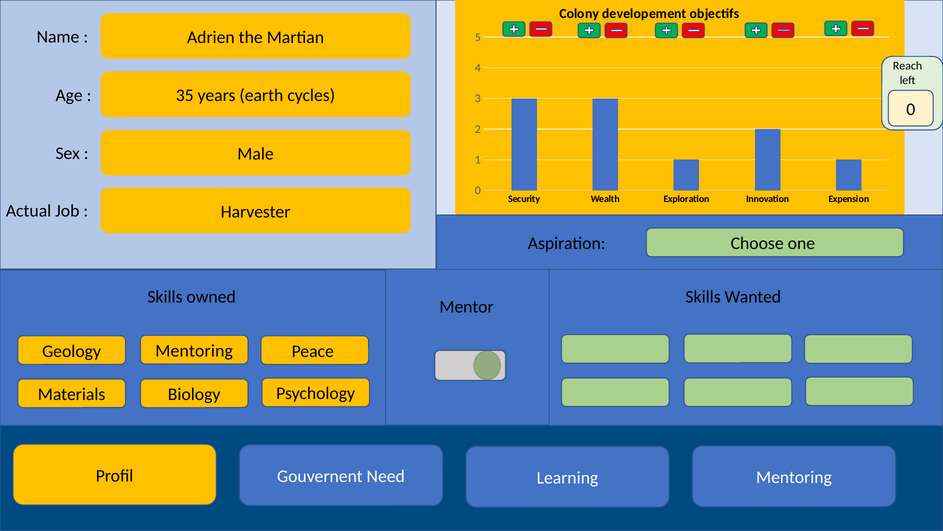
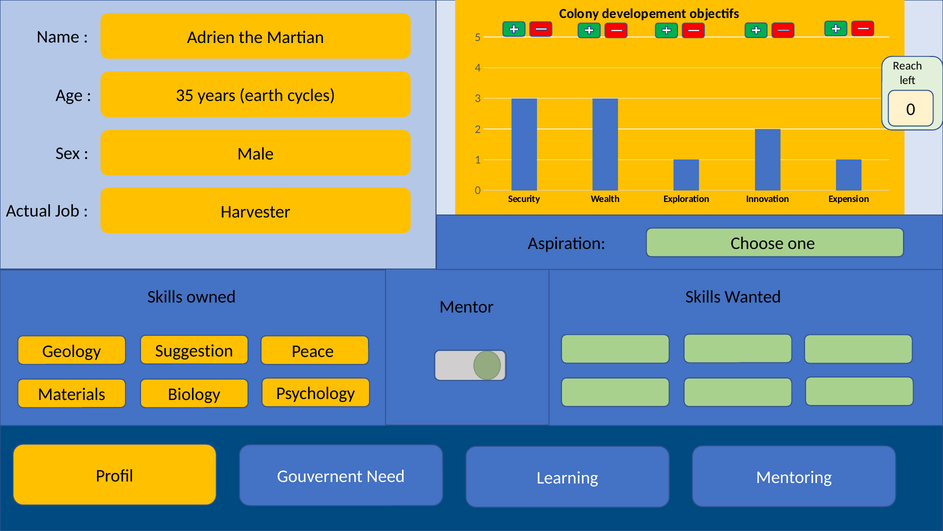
Mentoring at (194, 350): Mentoring -> Suggestion
